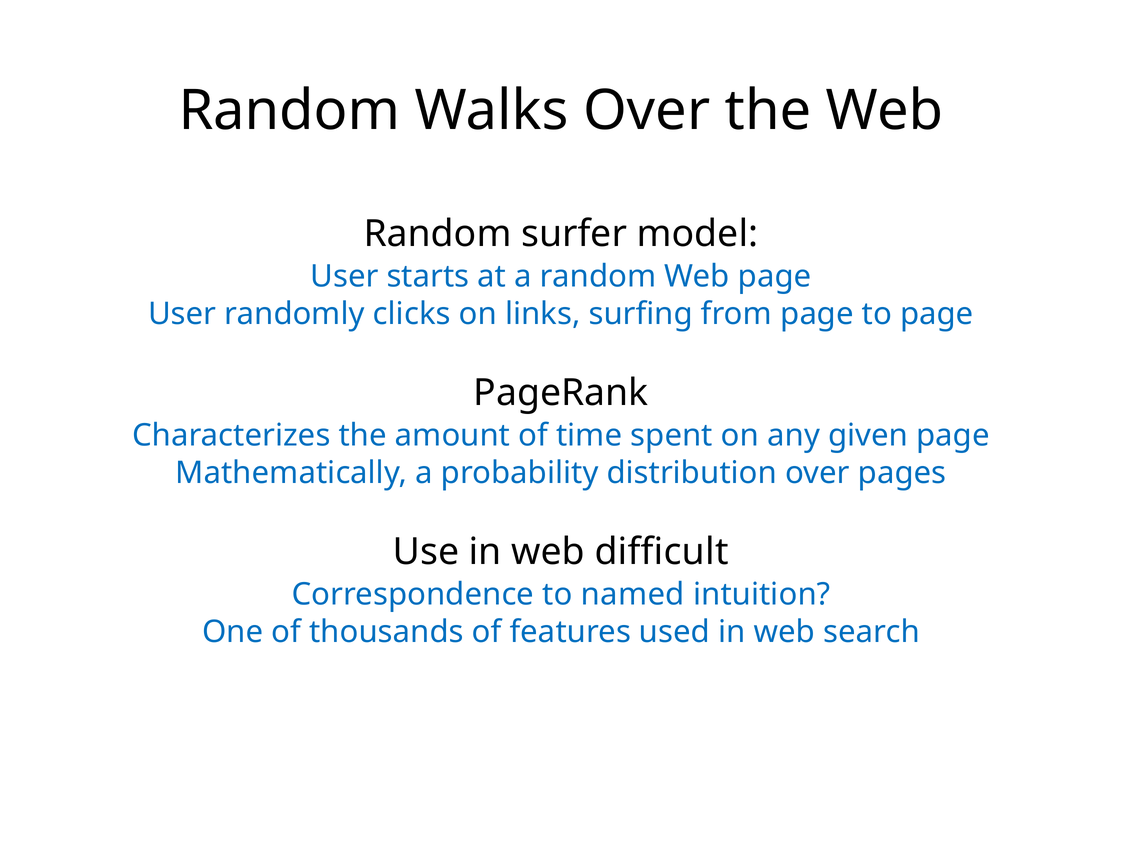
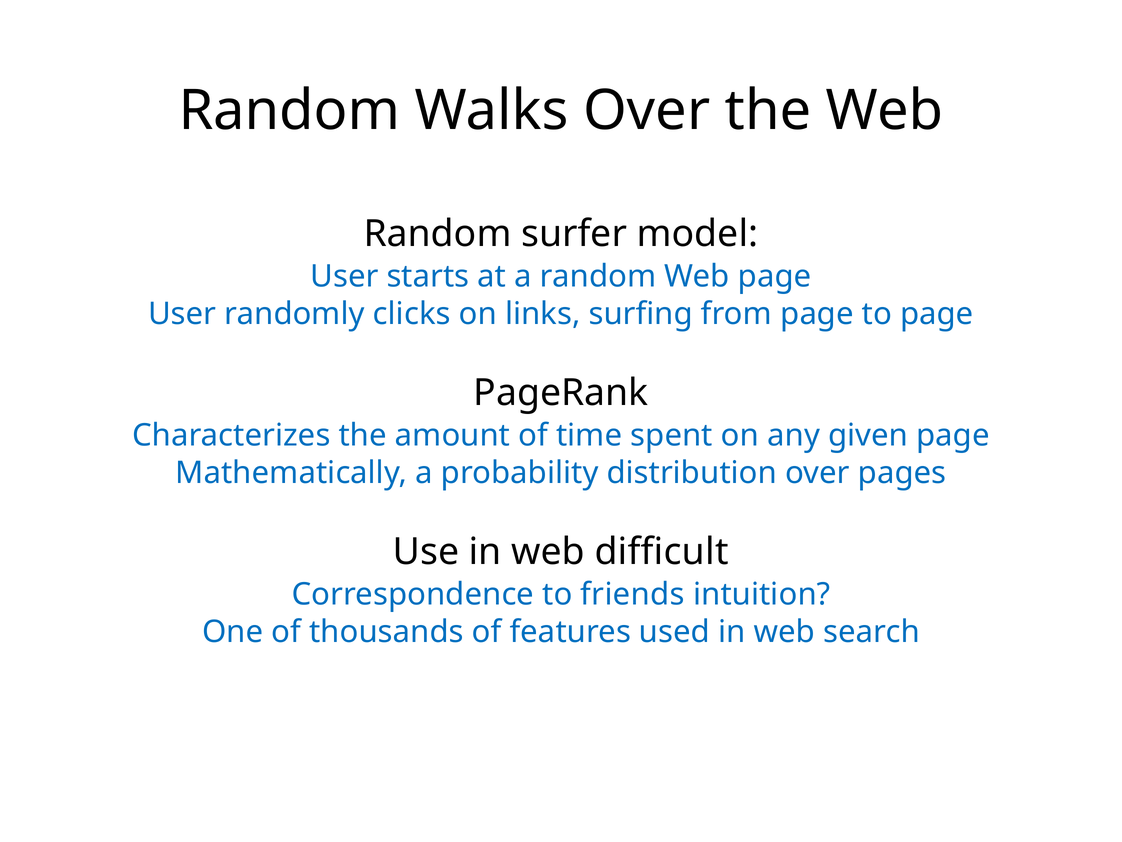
named: named -> friends
